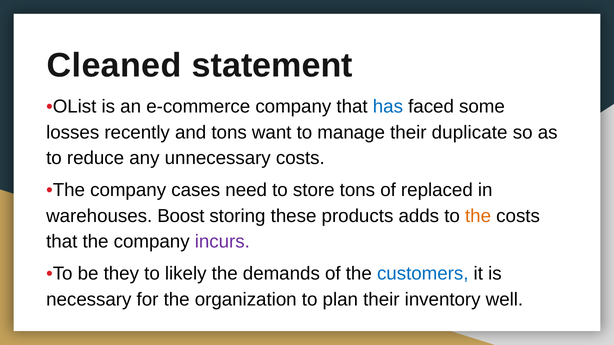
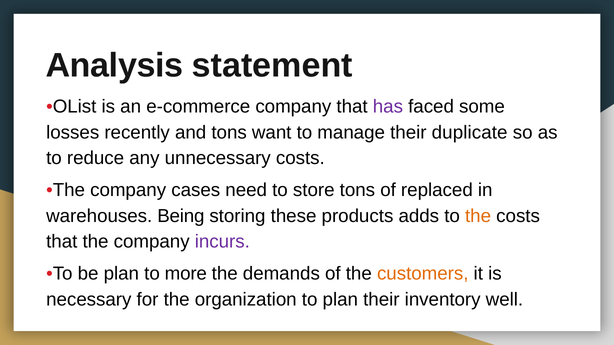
Cleaned: Cleaned -> Analysis
has colour: blue -> purple
Boost: Boost -> Being
be they: they -> plan
likely: likely -> more
customers colour: blue -> orange
